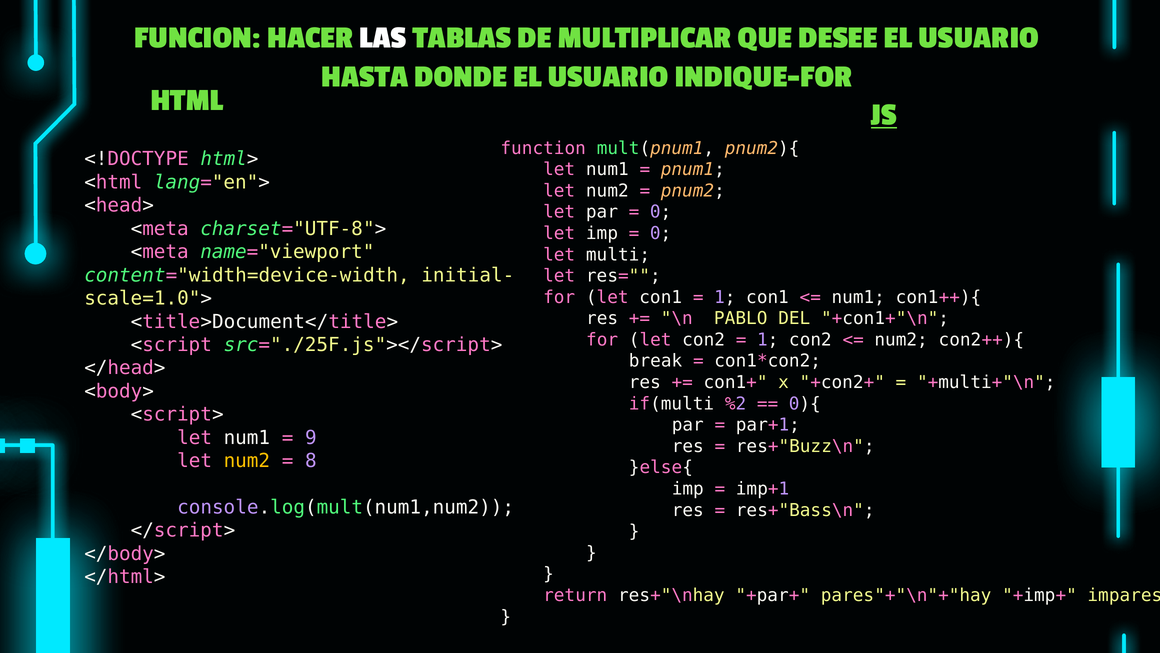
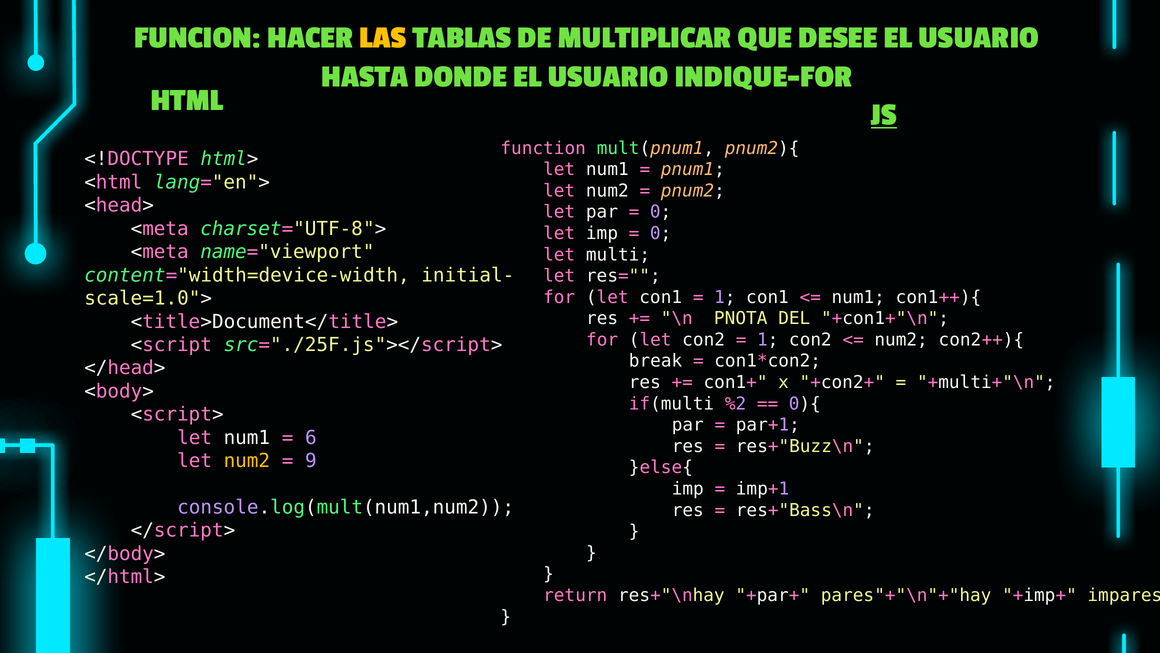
LAS colour: white -> yellow
PABLO: PABLO -> PNOTA
9: 9 -> 6
8: 8 -> 9
